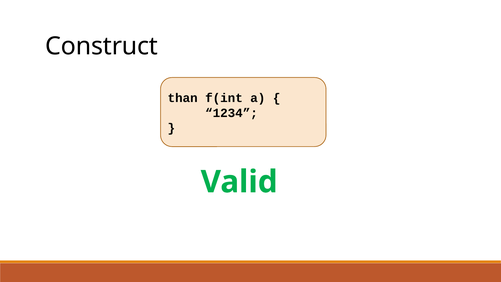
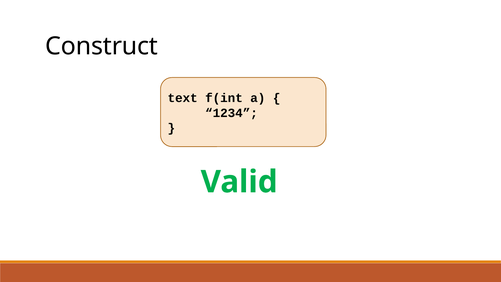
than: than -> text
